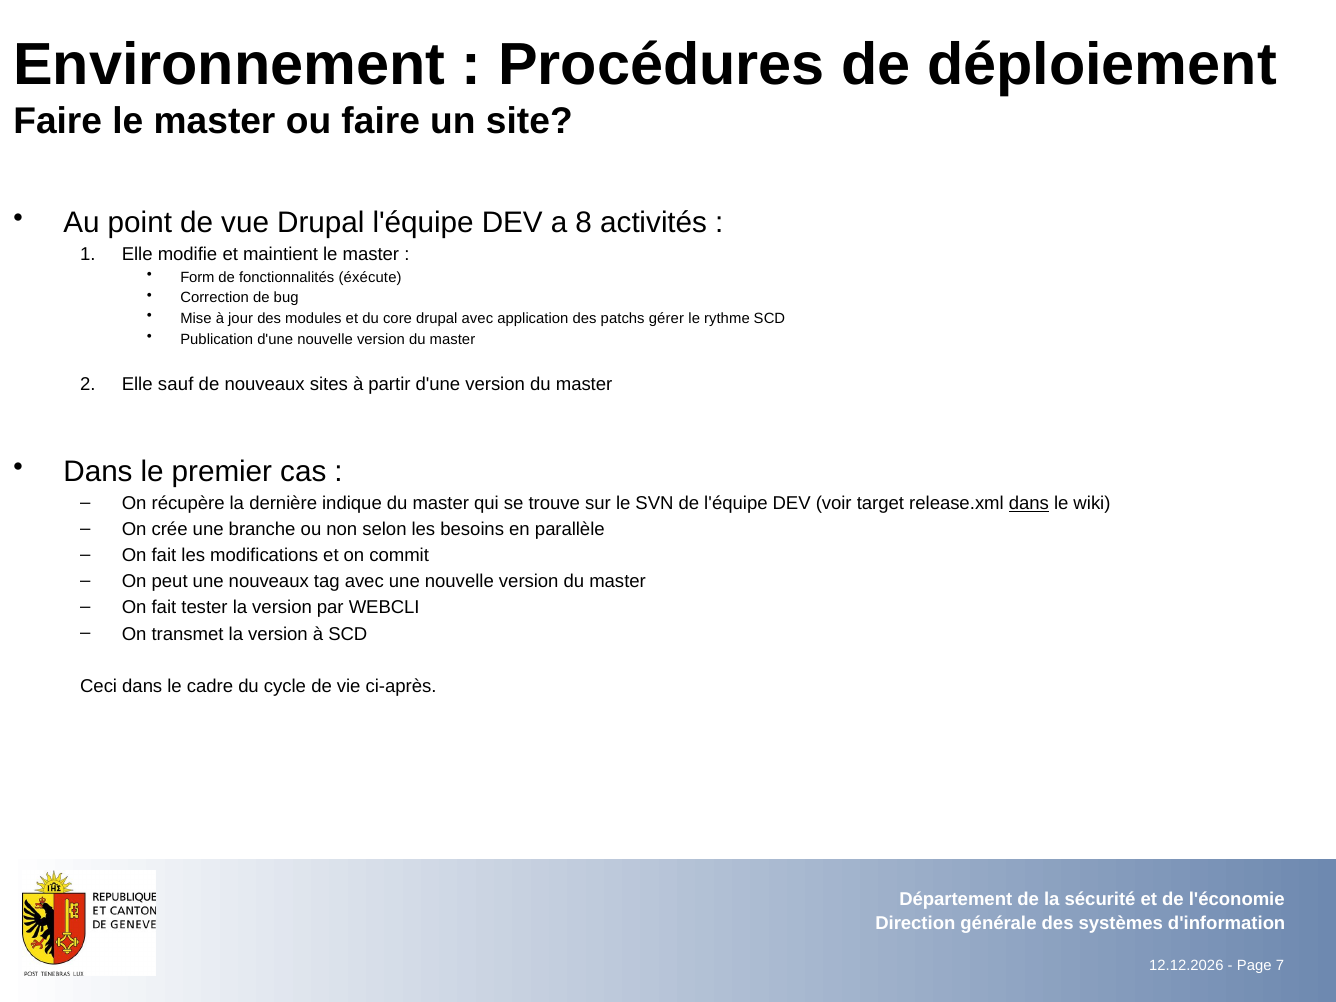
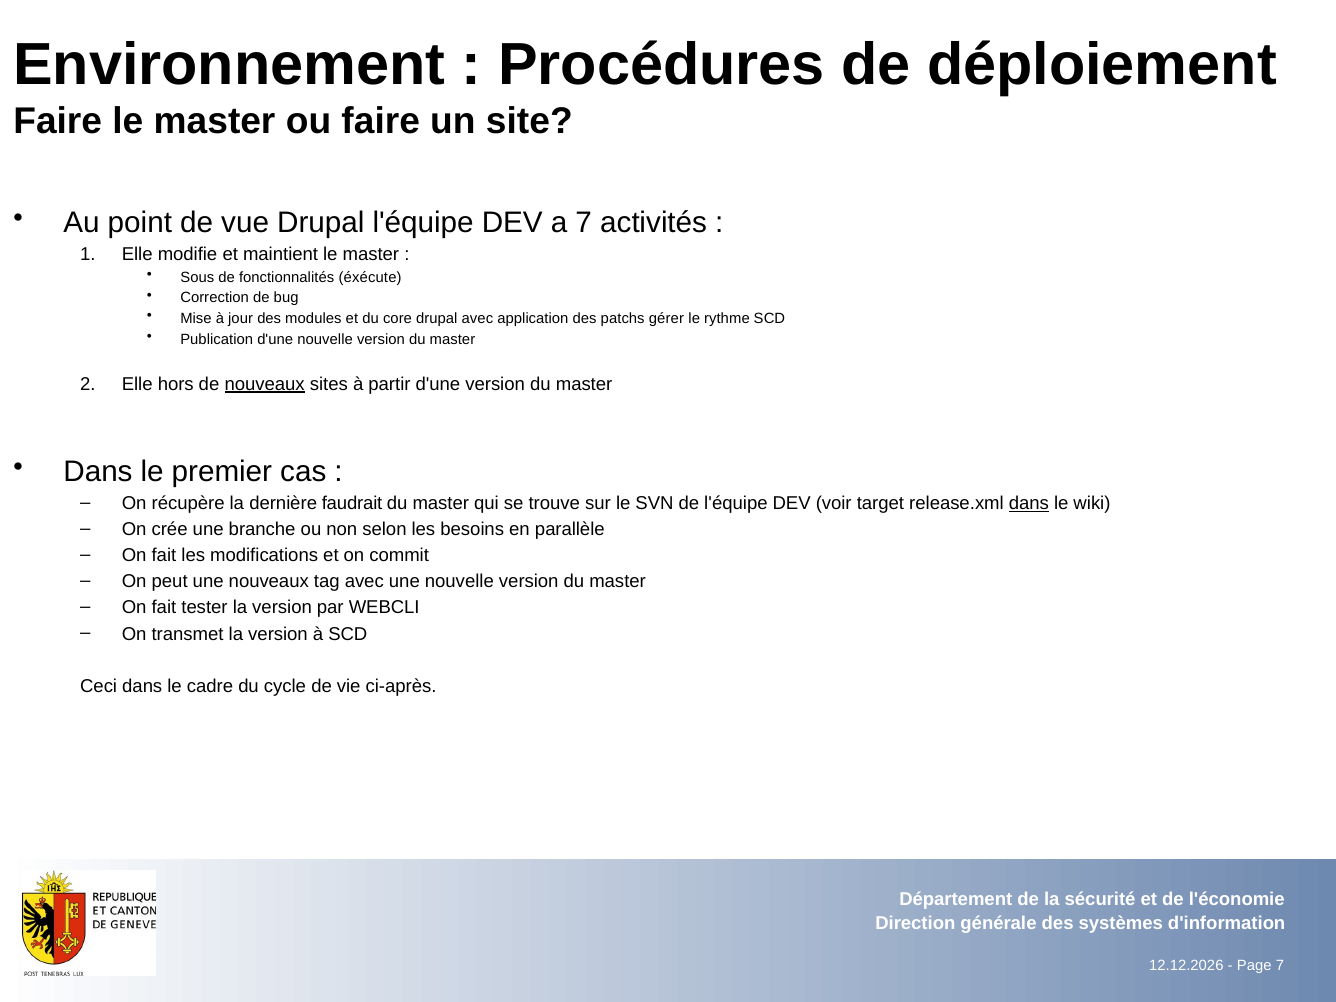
a 8: 8 -> 7
Form: Form -> Sous
sauf: sauf -> hors
nouveaux at (265, 384) underline: none -> present
indique: indique -> faudrait
